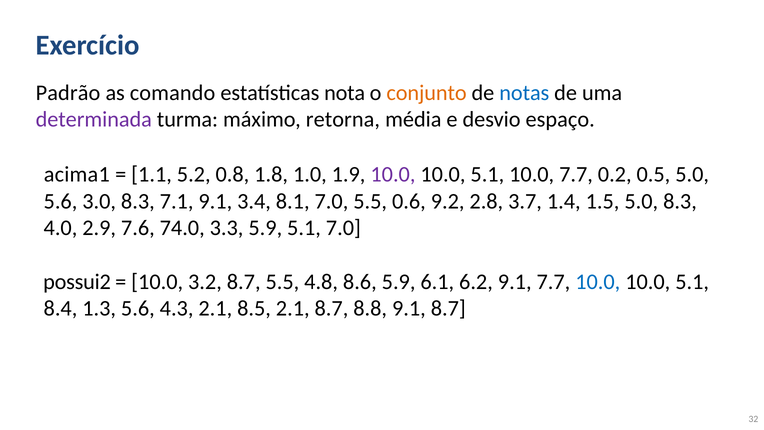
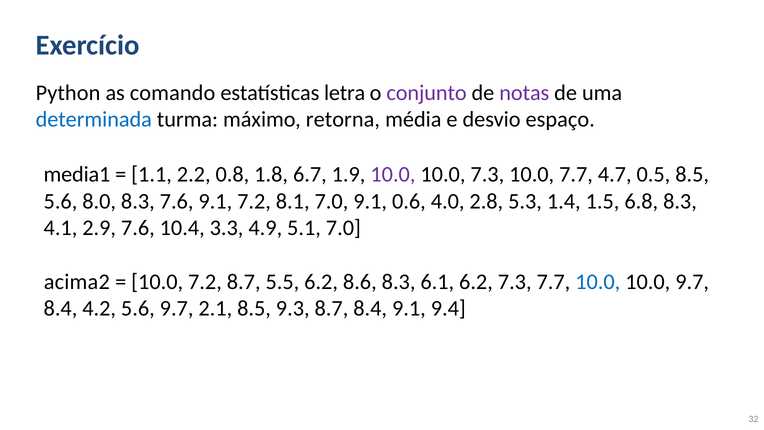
Padrão: Padrão -> Python
nota: nota -> letra
conjunto colour: orange -> purple
notas colour: blue -> purple
determinada colour: purple -> blue
acima1: acima1 -> media1
5.2: 5.2 -> 2.2
1.0: 1.0 -> 6.7
5.1 at (487, 174): 5.1 -> 7.3
0.2: 0.2 -> 4.7
0.5 5.0: 5.0 -> 8.5
3.0: 3.0 -> 8.0
8.3 7.1: 7.1 -> 7.6
9.1 3.4: 3.4 -> 7.2
7.0 5.5: 5.5 -> 9.1
9.2: 9.2 -> 4.0
3.7: 3.7 -> 5.3
1.5 5.0: 5.0 -> 6.8
4.0: 4.0 -> 4.1
74.0: 74.0 -> 10.4
3.3 5.9: 5.9 -> 4.9
possui2: possui2 -> acima2
10.0 3.2: 3.2 -> 7.2
5.5 4.8: 4.8 -> 6.2
8.6 5.9: 5.9 -> 8.3
6.2 9.1: 9.1 -> 7.3
5.1 at (692, 281): 5.1 -> 9.7
1.3: 1.3 -> 4.2
5.6 4.3: 4.3 -> 9.7
8.5 2.1: 2.1 -> 9.3
8.7 8.8: 8.8 -> 8.4
9.1 8.7: 8.7 -> 9.4
